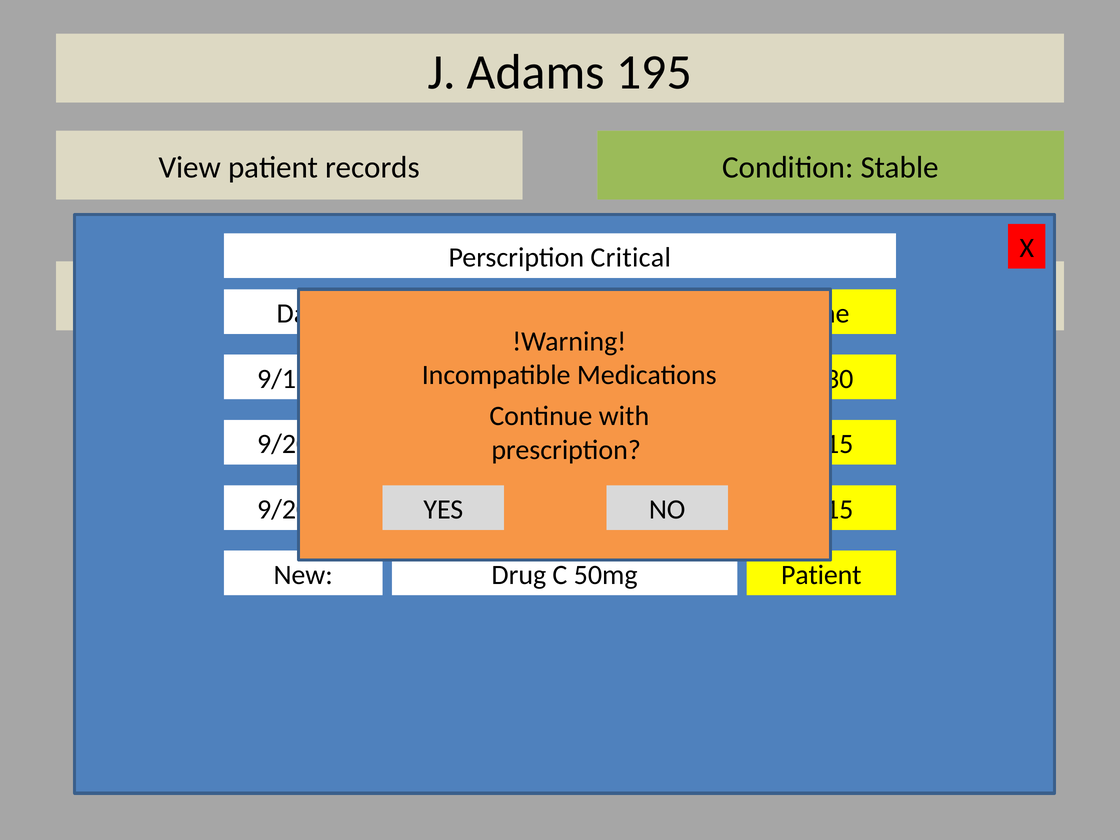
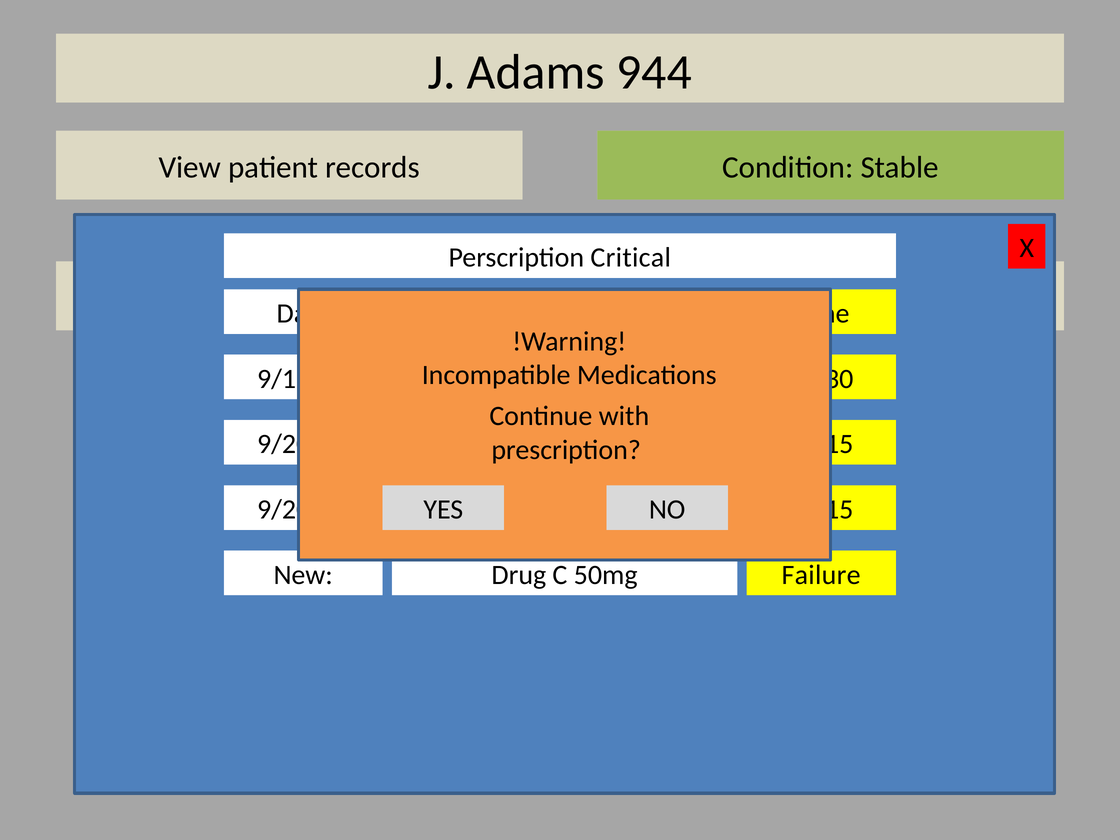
195: 195 -> 944
50mg Patient: Patient -> Failure
